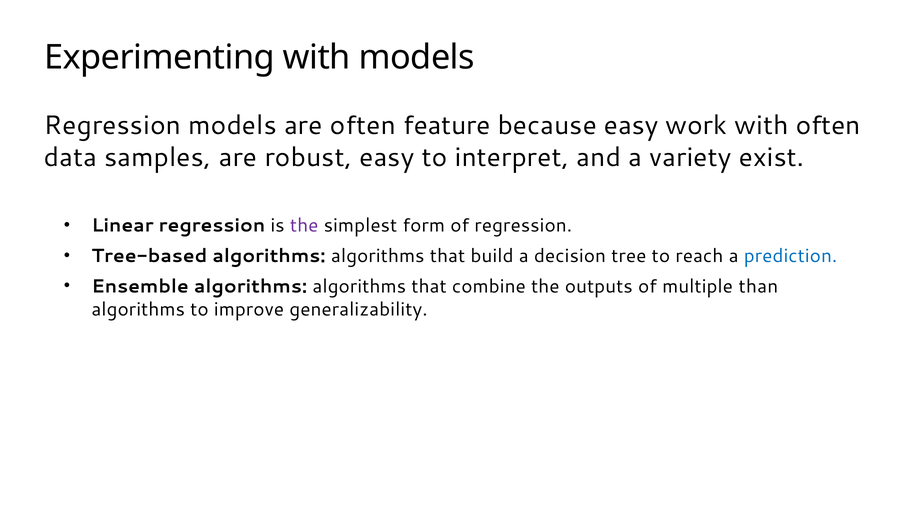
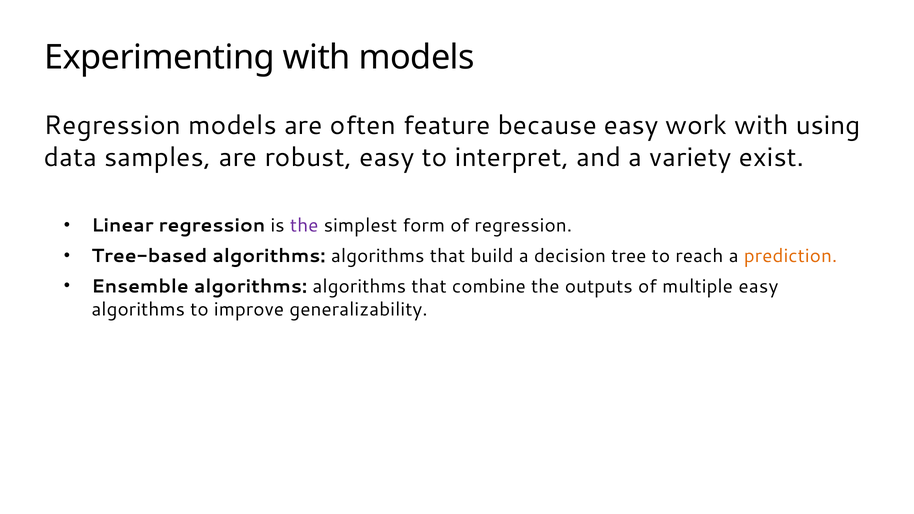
with often: often -> using
prediction colour: blue -> orange
multiple than: than -> easy
